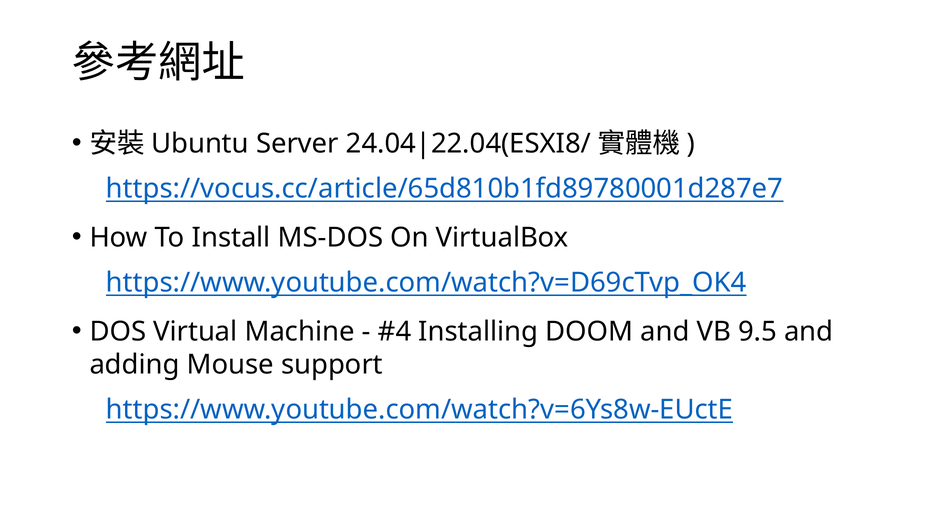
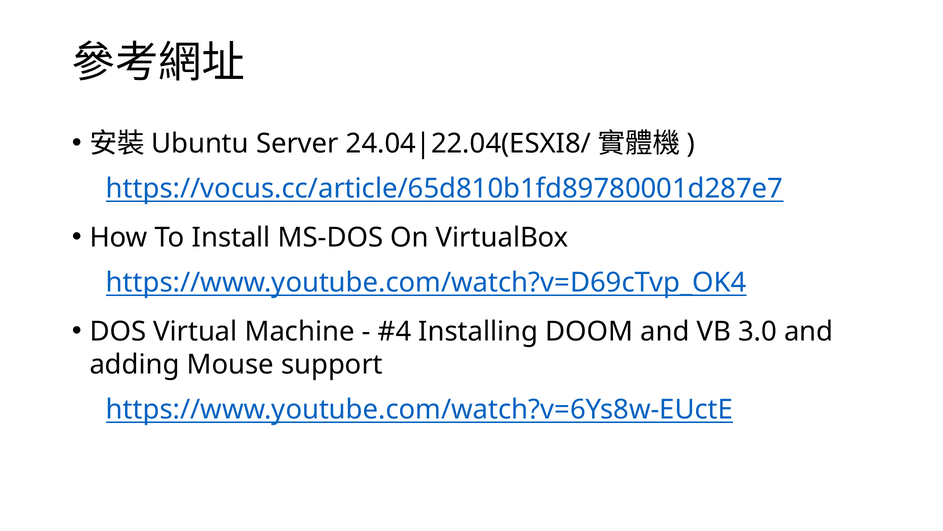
9.5: 9.5 -> 3.0
